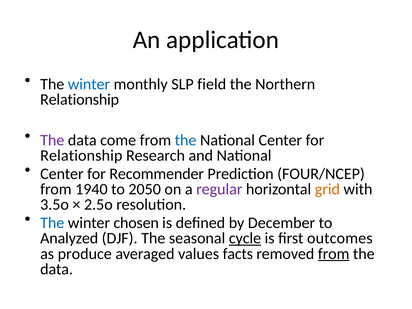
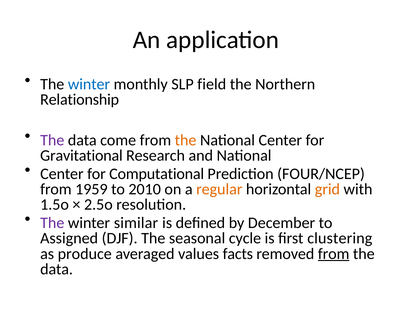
the at (186, 140) colour: blue -> orange
Relationship at (81, 156): Relationship -> Gravitational
Recommender: Recommender -> Computational
1940: 1940 -> 1959
2050: 2050 -> 2010
regular colour: purple -> orange
3.5o: 3.5o -> 1.5o
The at (52, 223) colour: blue -> purple
chosen: chosen -> similar
Analyzed: Analyzed -> Assigned
cycle underline: present -> none
outcomes: outcomes -> clustering
